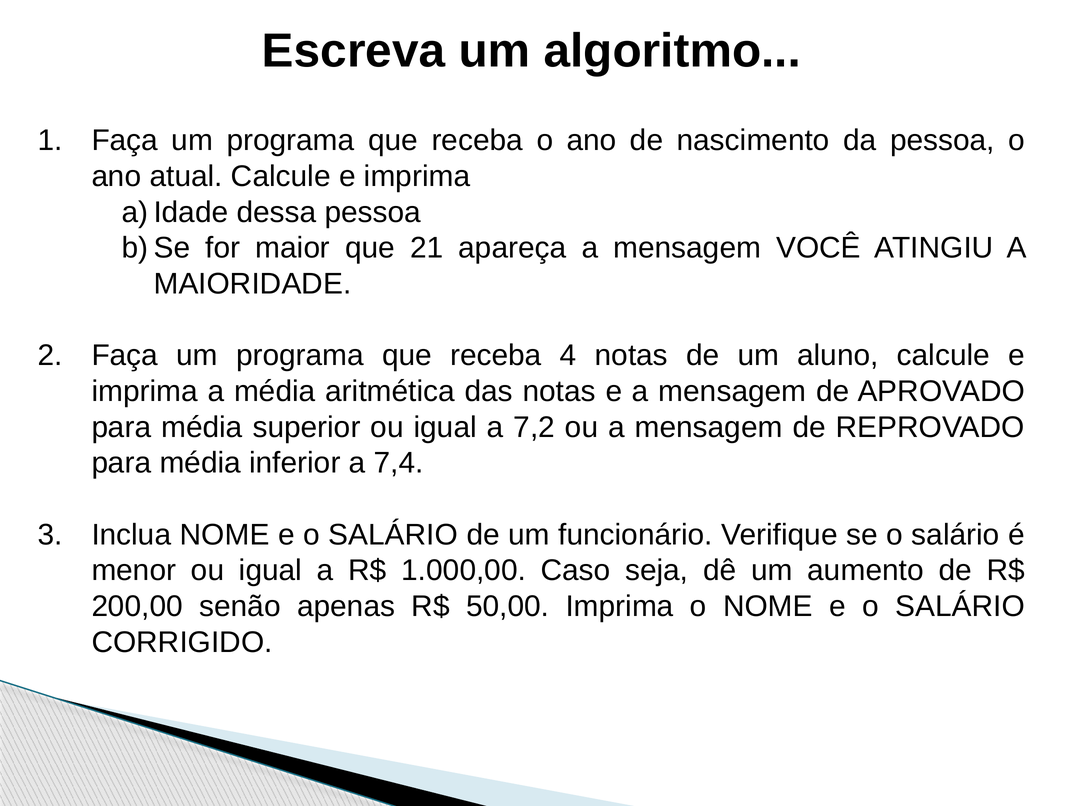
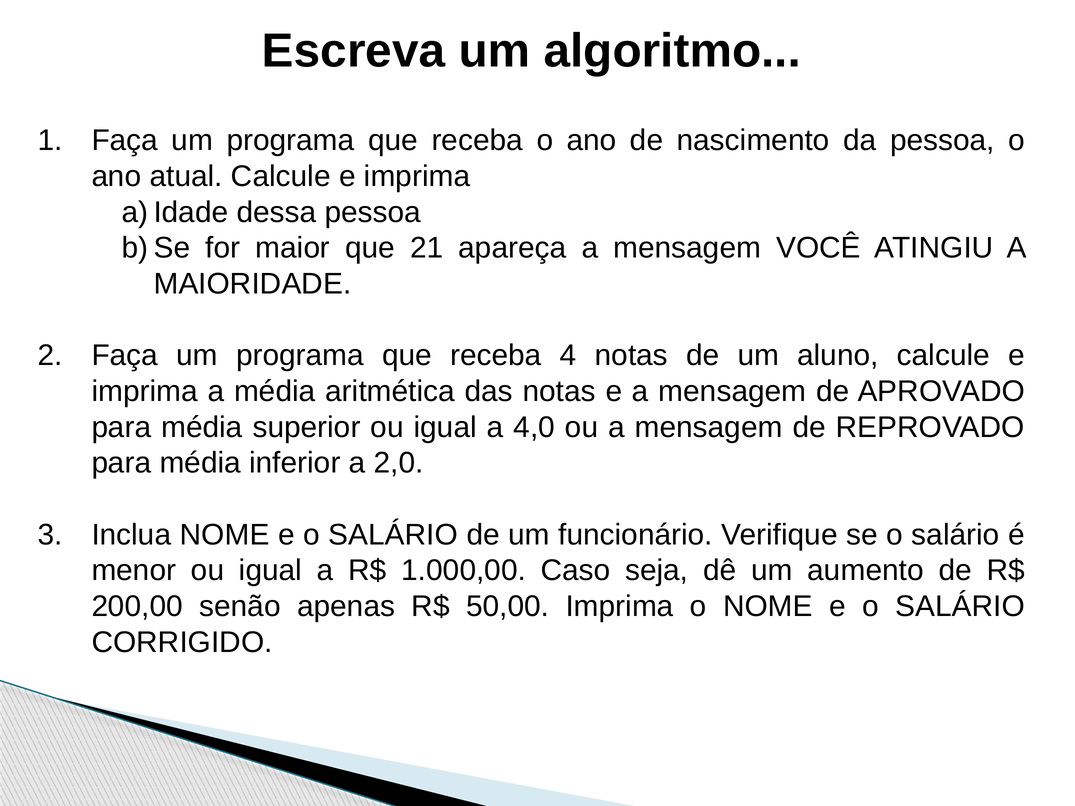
7,2: 7,2 -> 4,0
7,4: 7,4 -> 2,0
